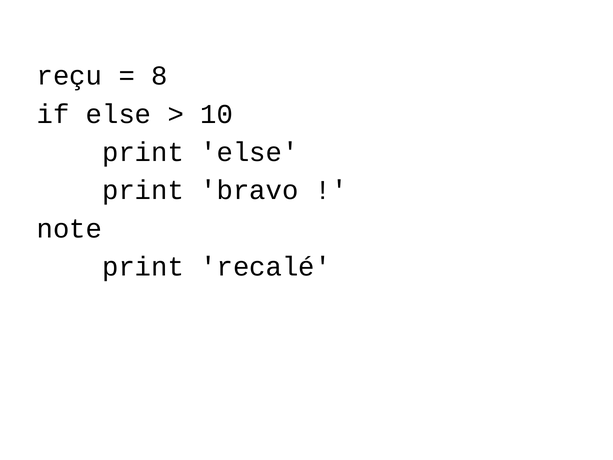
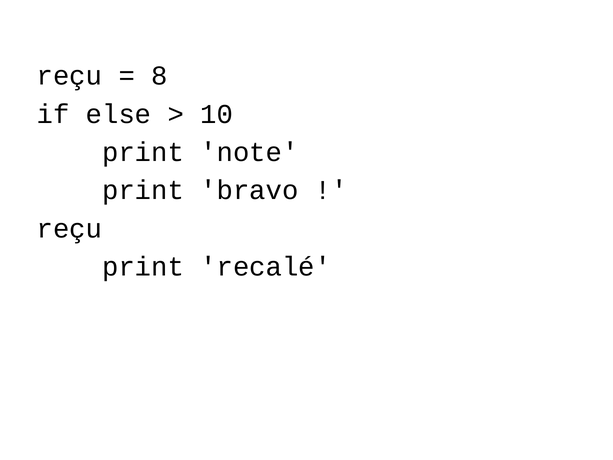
print else: else -> note
note at (69, 229): note -> reçu
